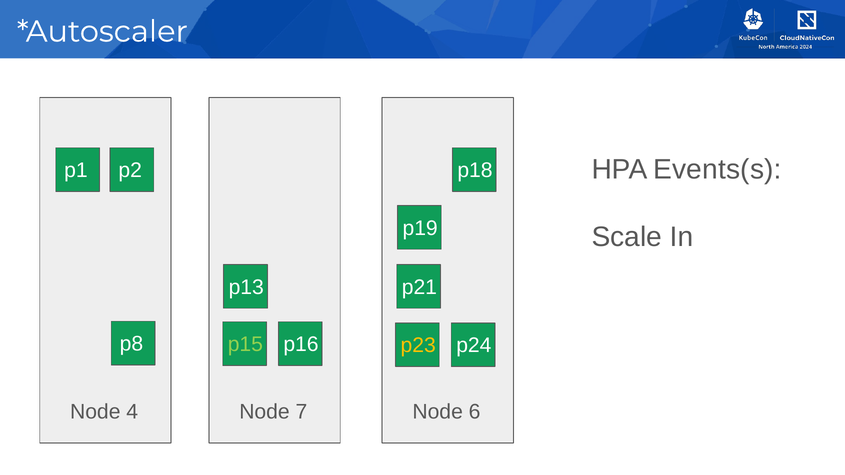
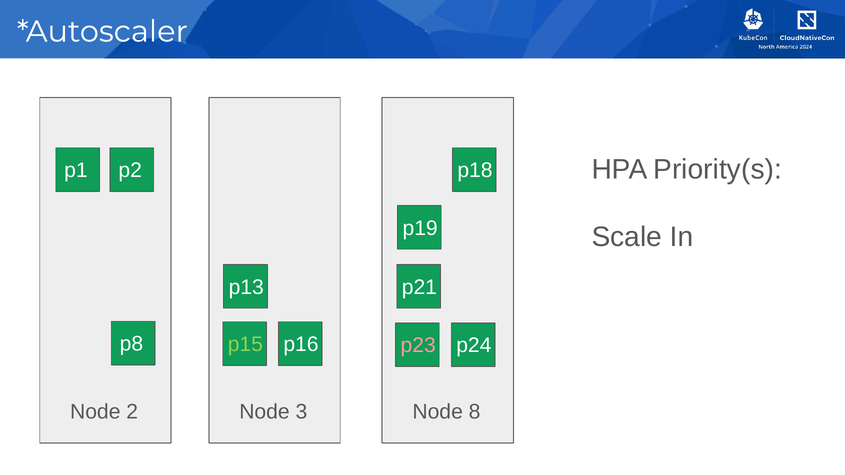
Events(s: Events(s -> Priority(s
p23 colour: yellow -> pink
4: 4 -> 2
7: 7 -> 3
6: 6 -> 8
